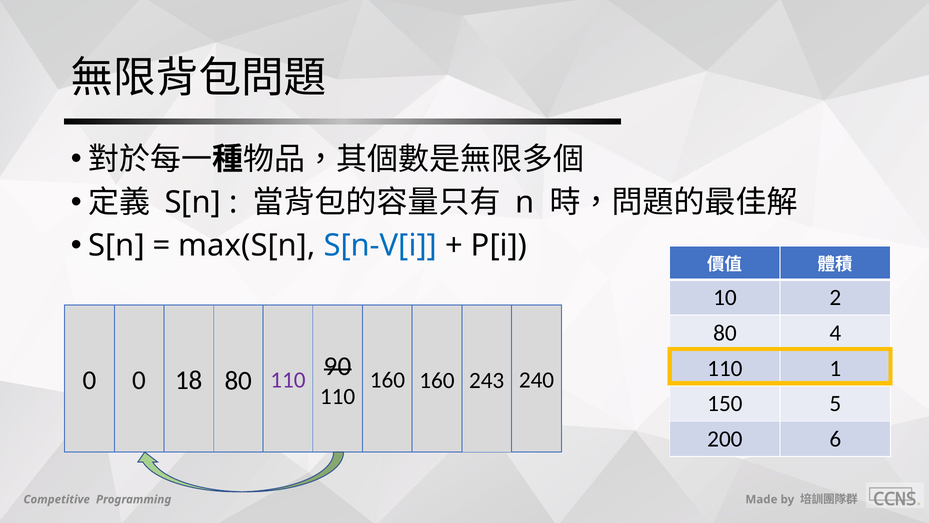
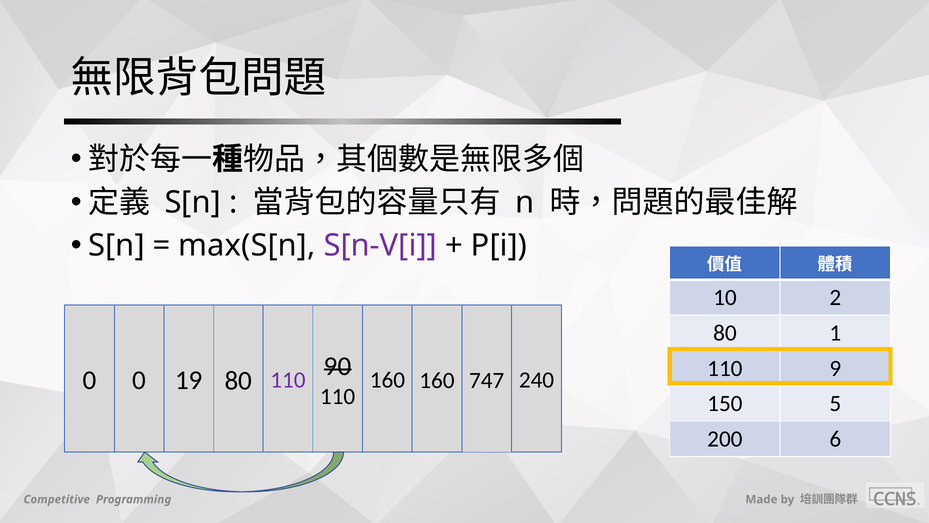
S[n-V[i colour: blue -> purple
4: 4 -> 1
1: 1 -> 9
18: 18 -> 19
243: 243 -> 747
